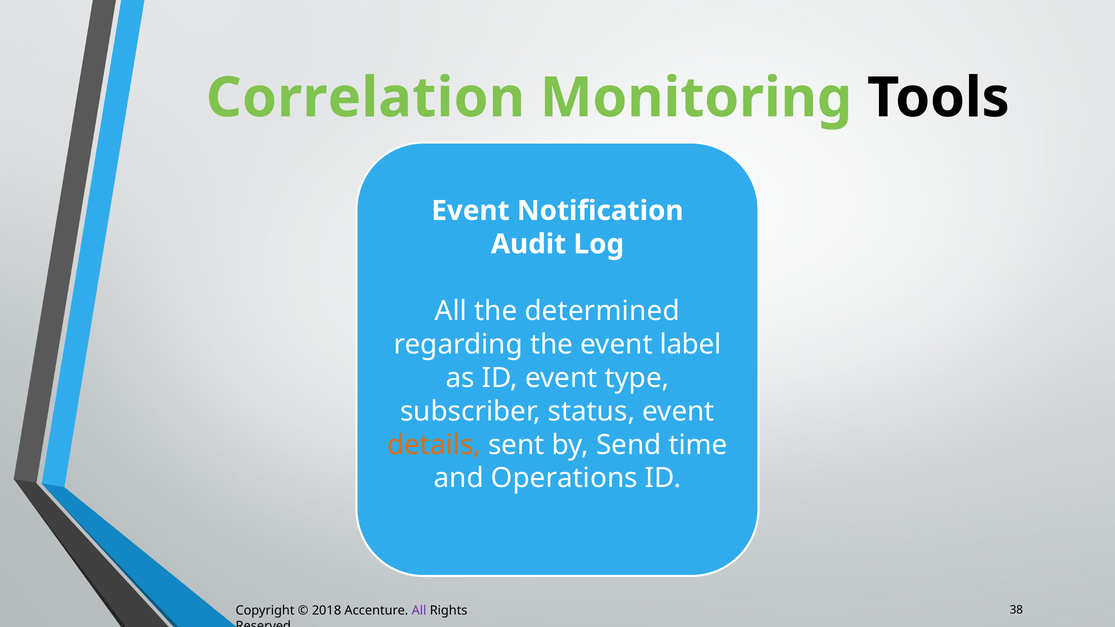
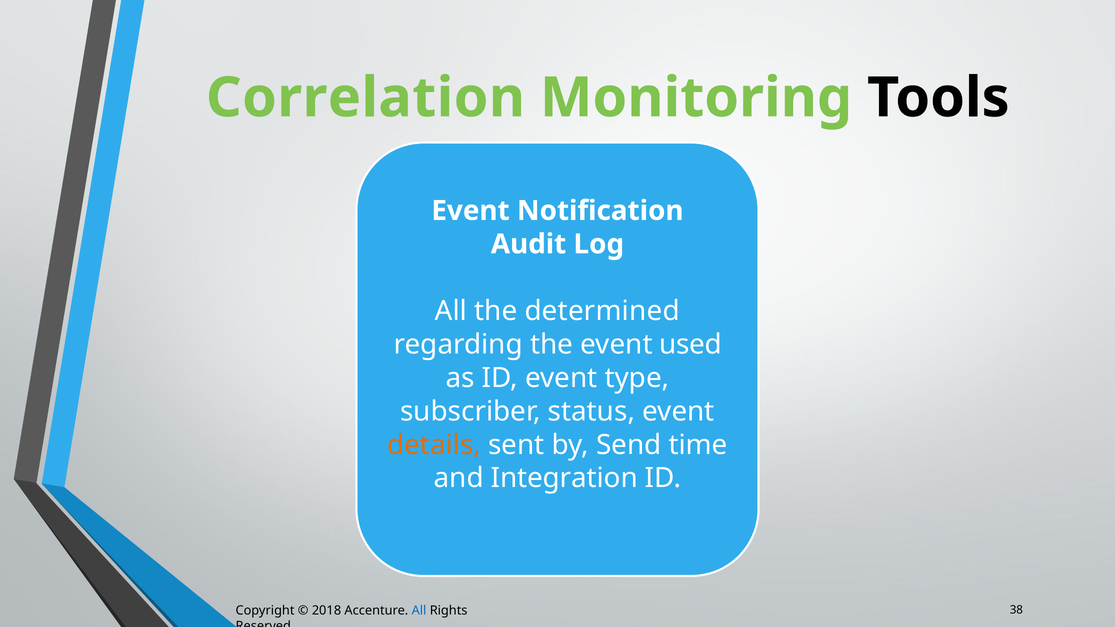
label: label -> used
Operations: Operations -> Integration
All at (419, 611) colour: purple -> blue
